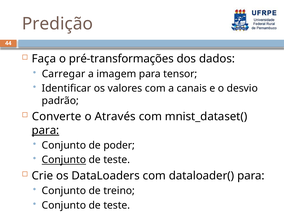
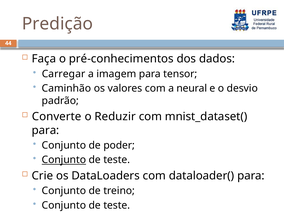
pré-transformações: pré-transformações -> pré-conhecimentos
Identificar: Identificar -> Caminhão
canais: canais -> neural
Através: Através -> Reduzir
para at (46, 130) underline: present -> none
